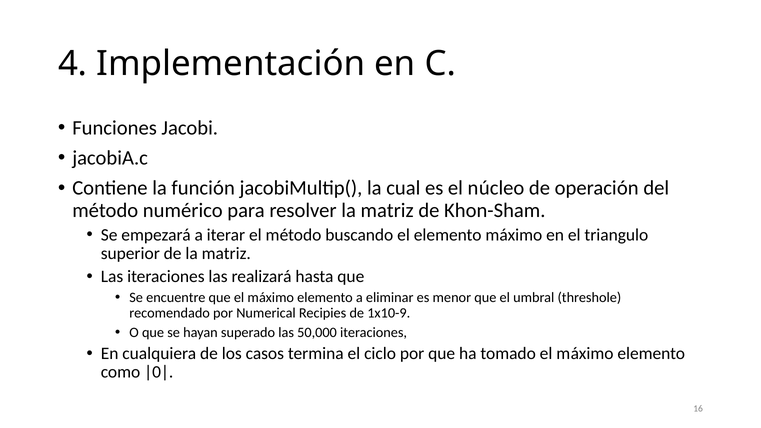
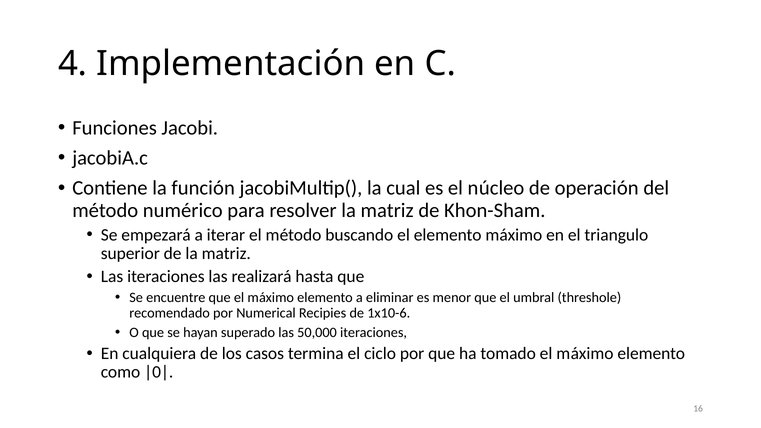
1x10-9: 1x10-9 -> 1x10-6
